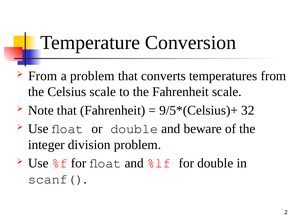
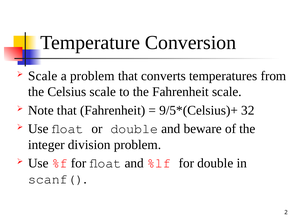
From at (43, 76): From -> Scale
